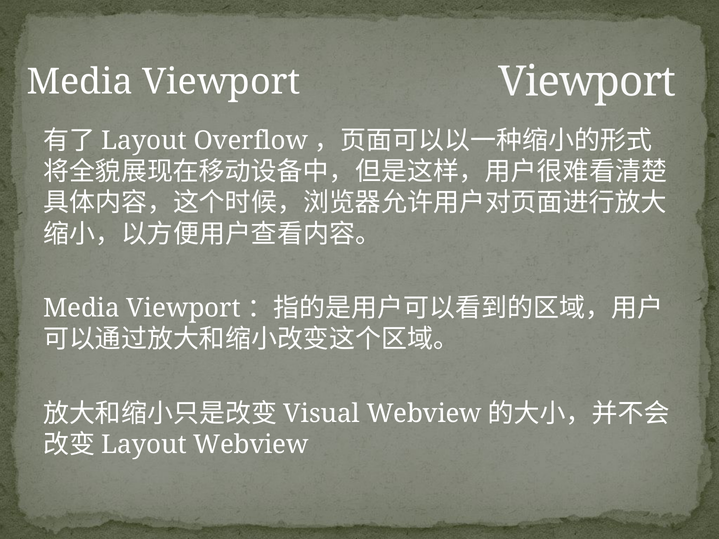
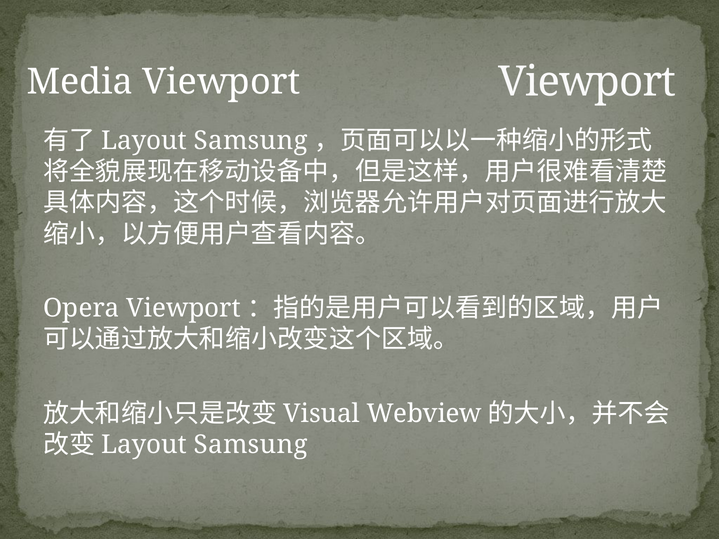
Overflow at (251, 141): Overflow -> Samsung
Media at (81, 308): Media -> Opera
Webview at (251, 445): Webview -> Samsung
